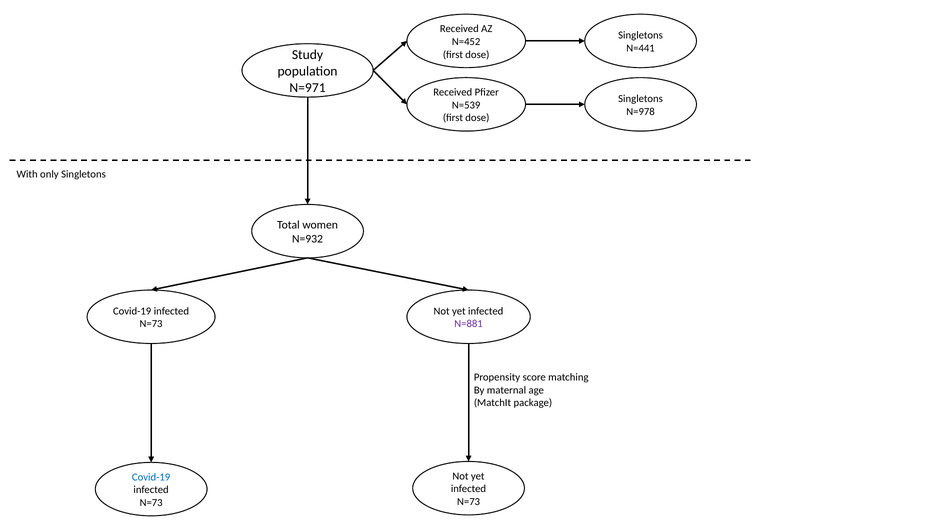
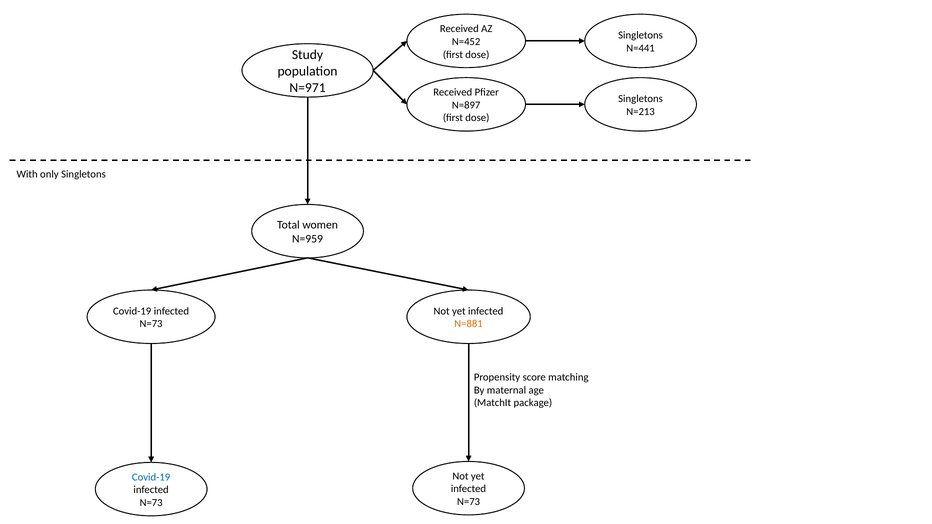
N=539: N=539 -> N=897
N=978: N=978 -> N=213
N=932: N=932 -> N=959
N=881 colour: purple -> orange
